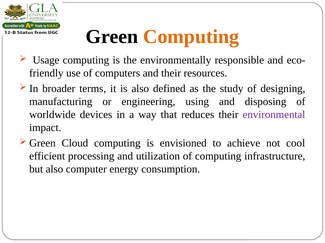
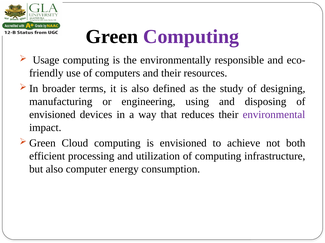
Computing at (191, 37) colour: orange -> purple
worldwide at (52, 115): worldwide -> envisioned
cool: cool -> both
